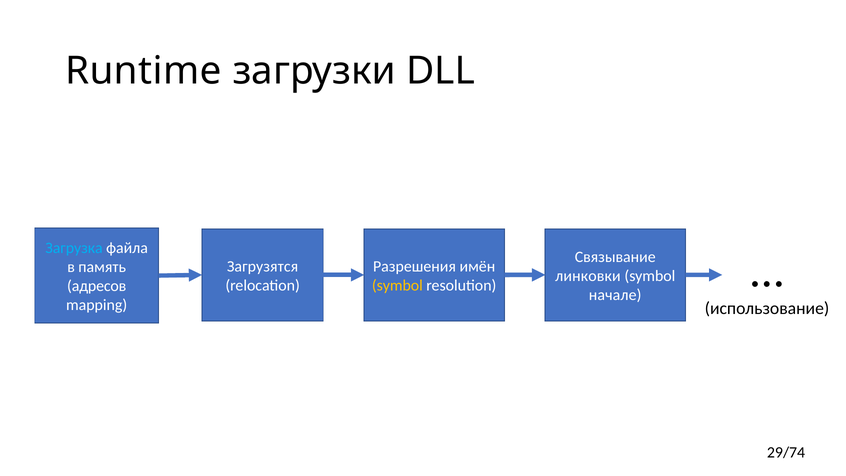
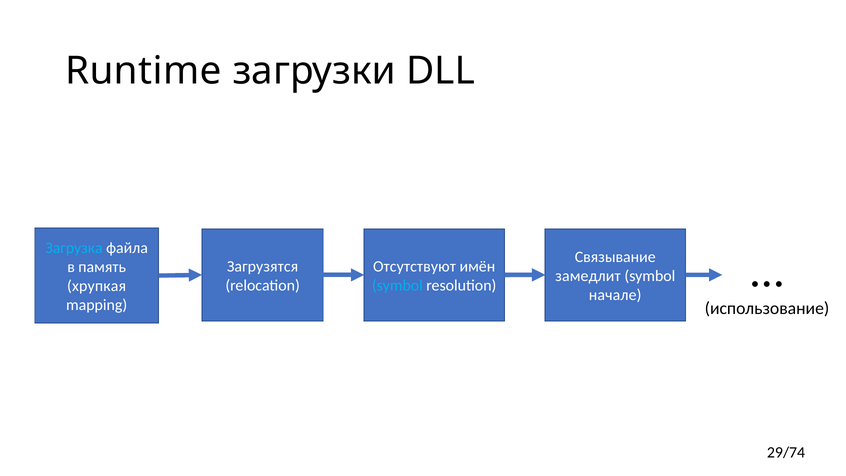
Разрешения: Разрешения -> Отсутствуют
линковки: линковки -> замедлит
symbol at (397, 285) colour: yellow -> light blue
адресов: адресов -> хрупкая
